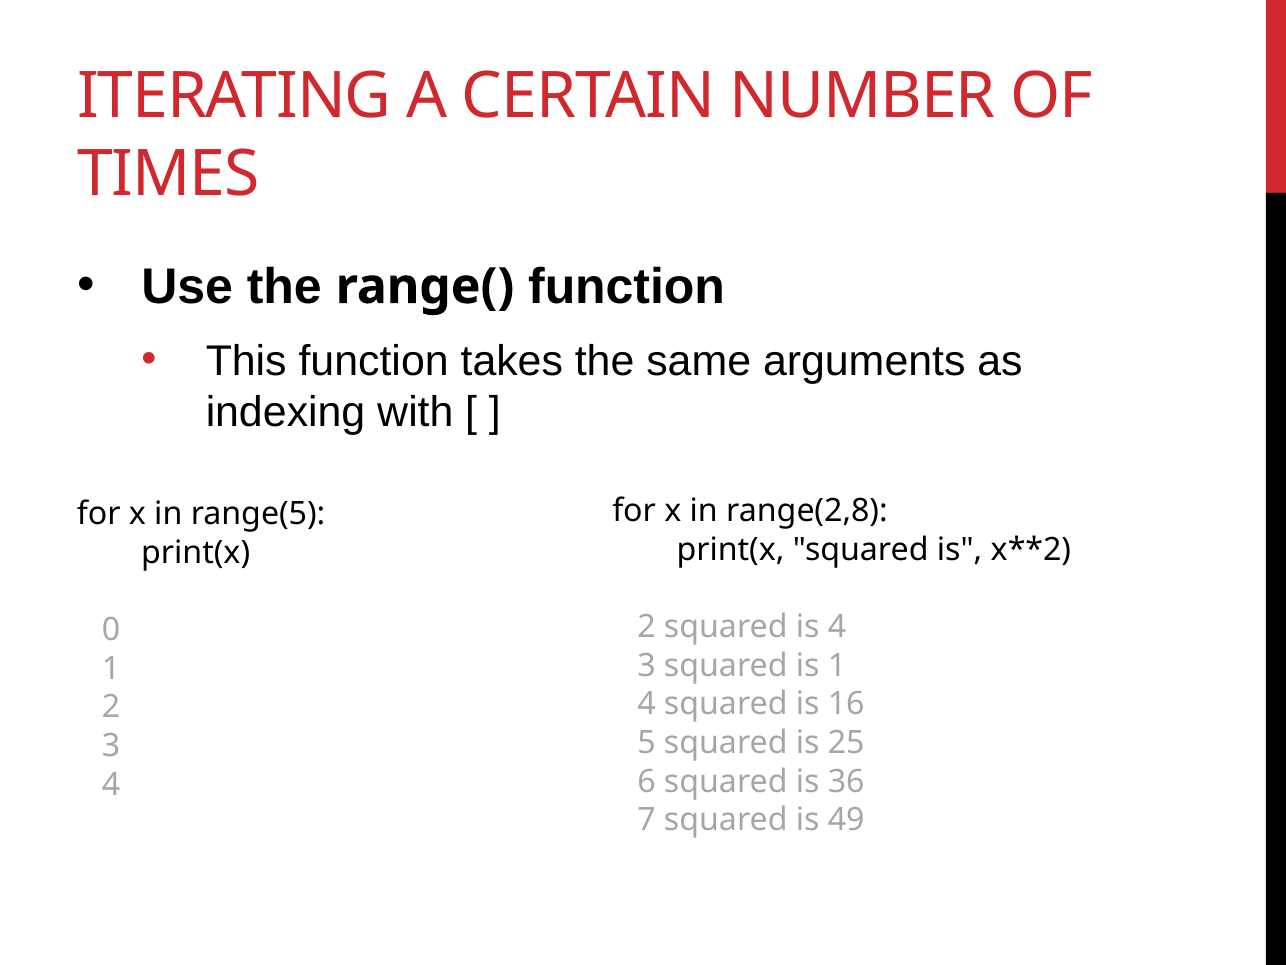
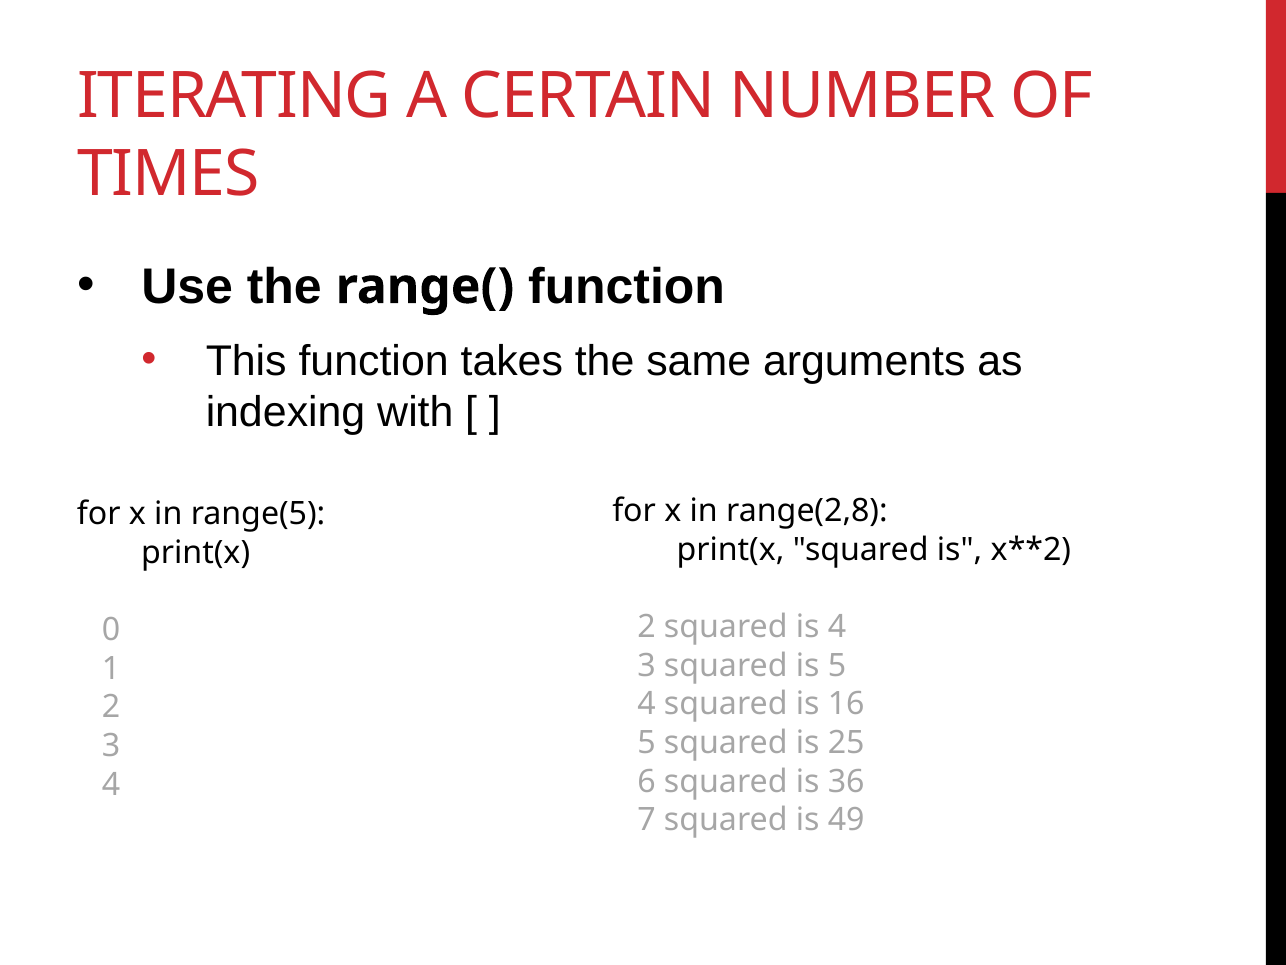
is 1: 1 -> 5
